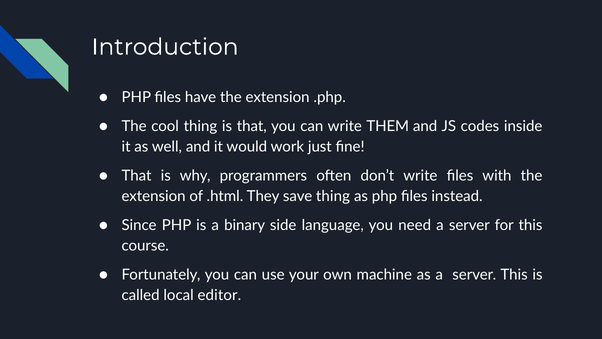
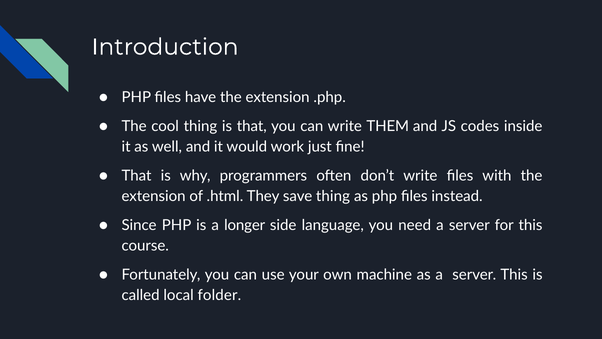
binary: binary -> longer
editor: editor -> folder
